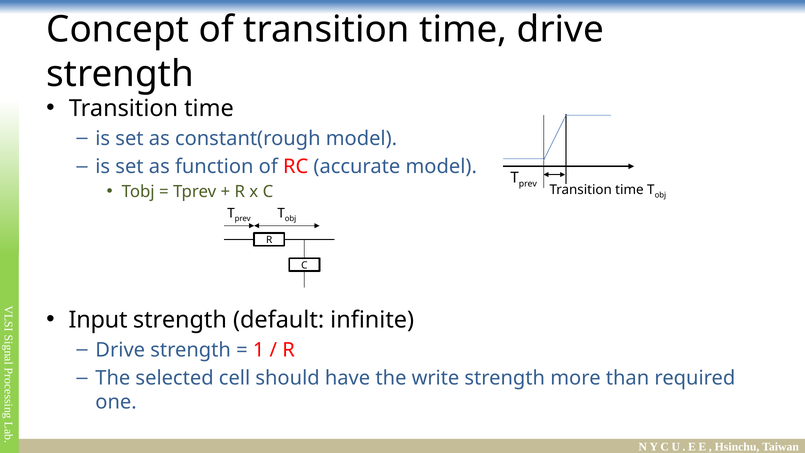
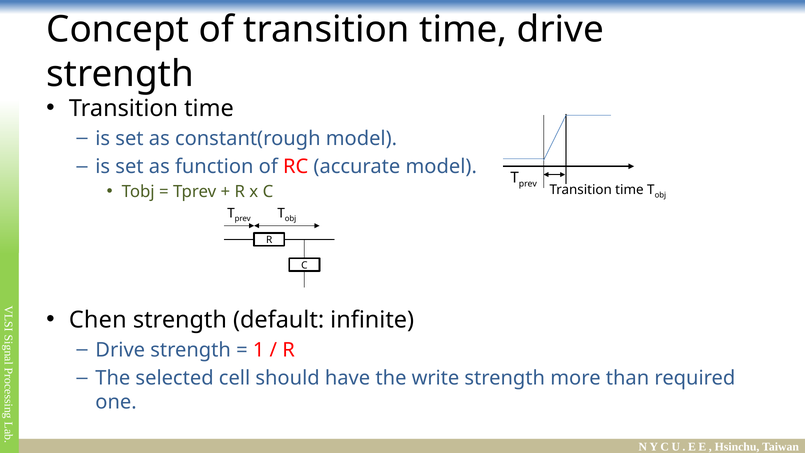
Input: Input -> Chen
